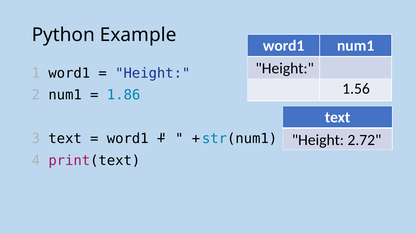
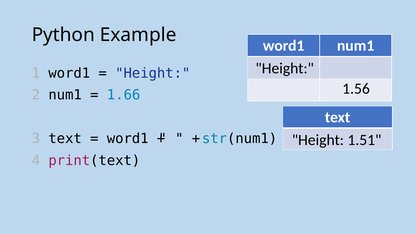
1.86: 1.86 -> 1.66
2.72: 2.72 -> 1.51
